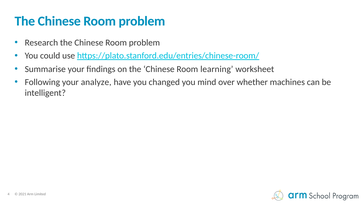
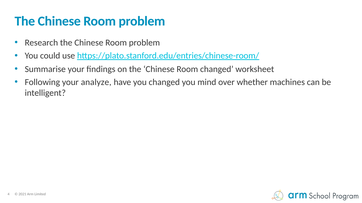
Room learning: learning -> changed
